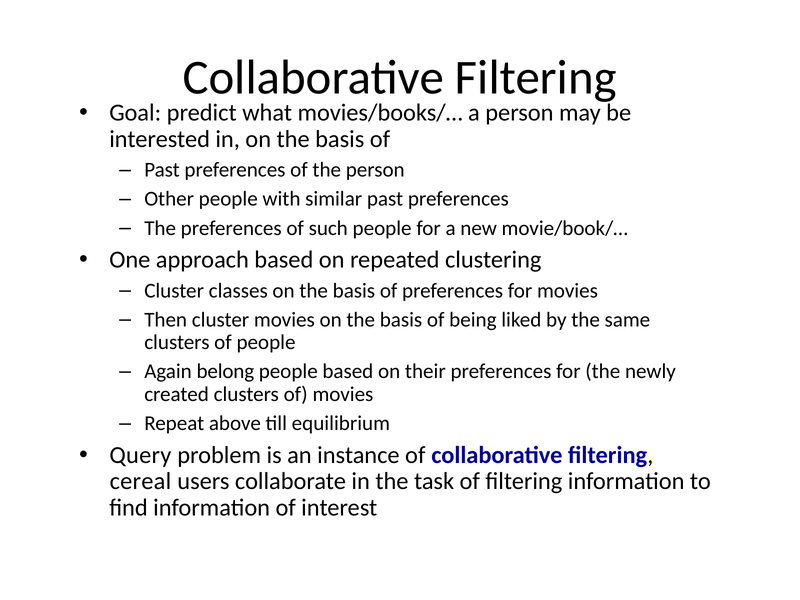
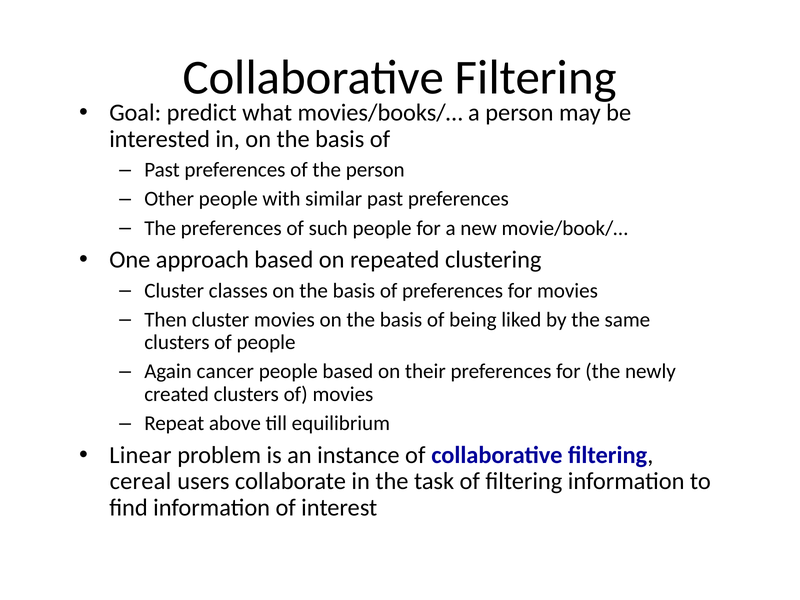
belong: belong -> cancer
Query: Query -> Linear
